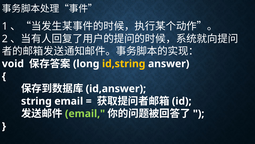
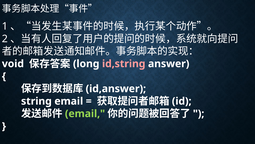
id,string colour: yellow -> pink
